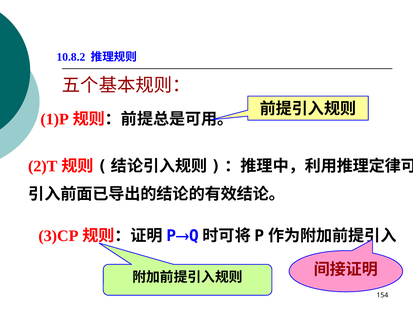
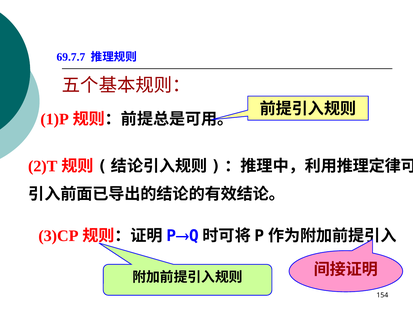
10.8.2: 10.8.2 -> 69.7.7
